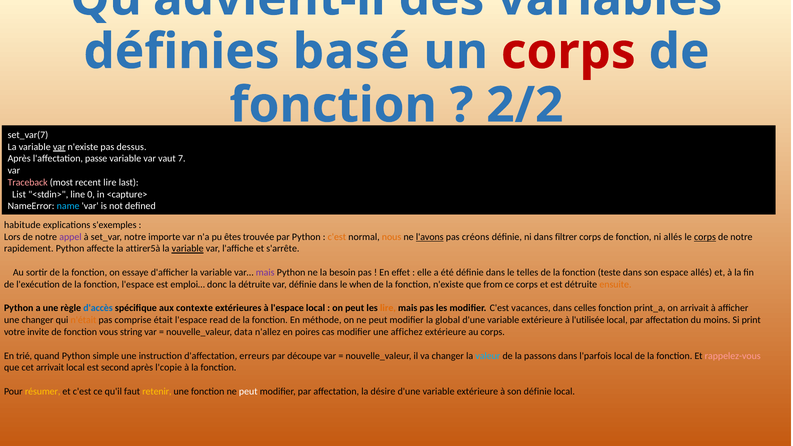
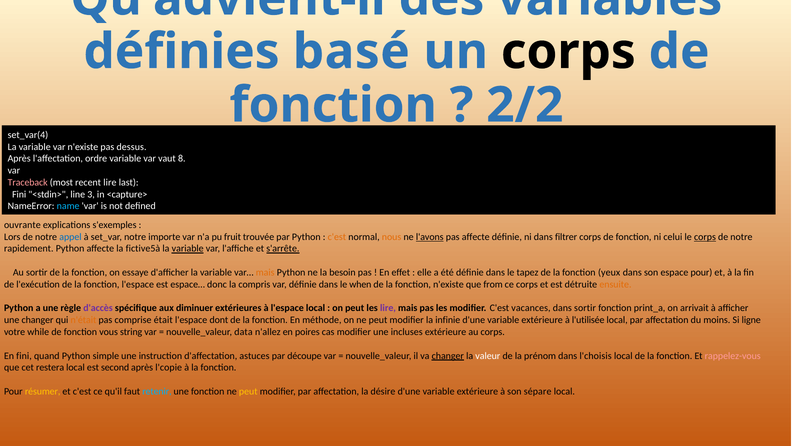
corps at (568, 52) colour: red -> black
set_var(7: set_var(7 -> set_var(4
var at (59, 147) underline: present -> none
passe: passe -> ordre
7: 7 -> 8
List at (19, 194): List -> Fini
0: 0 -> 3
habitude: habitude -> ouvrante
appel colour: purple -> blue
êtes: êtes -> fruit
pas créons: créons -> affecte
ni allés: allés -> celui
attirer5à: attirer5à -> fictive5à
s'arrête underline: none -> present
mais at (265, 273) colour: purple -> orange
telles: telles -> tapez
teste: teste -> yeux
espace allés: allés -> pour
emploi…: emploi… -> espace…
la détruite: détruite -> compris
d'accès colour: blue -> purple
contexte: contexte -> diminuer
lire at (388, 308) colour: orange -> purple
dans celles: celles -> sortir
read: read -> dont
global: global -> infinie
print: print -> ligne
invite: invite -> while
affichez: affichez -> incluses
En trié: trié -> fini
erreurs: erreurs -> astuces
changer at (448, 356) underline: none -> present
valeur colour: light blue -> white
passons: passons -> prénom
l'parfois: l'parfois -> l'choisis
cet arrivait: arrivait -> restera
retenir colour: yellow -> light blue
peut at (248, 391) colour: white -> yellow
son définie: définie -> sépare
